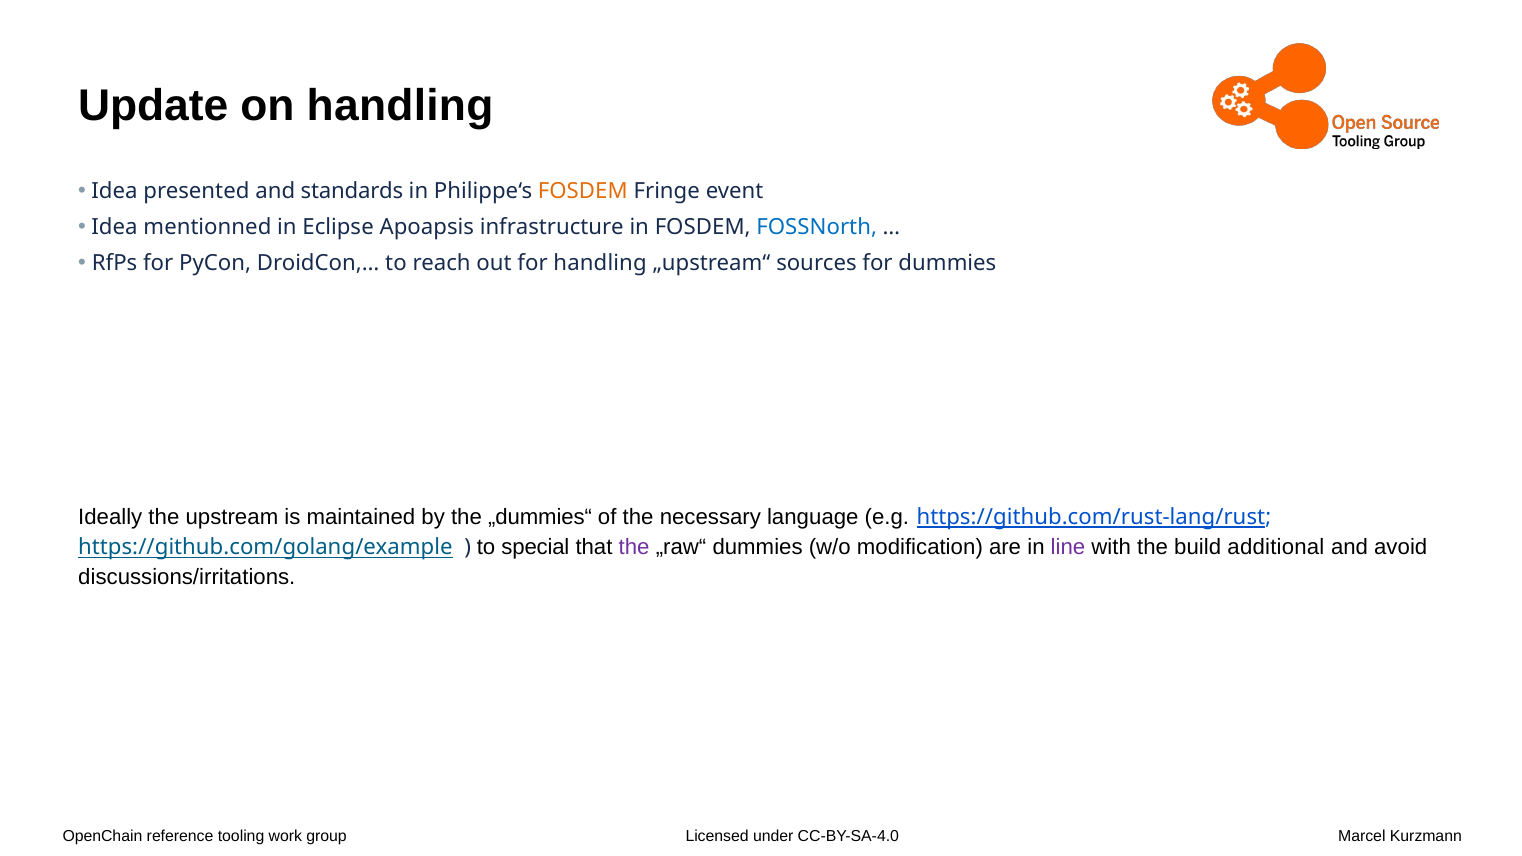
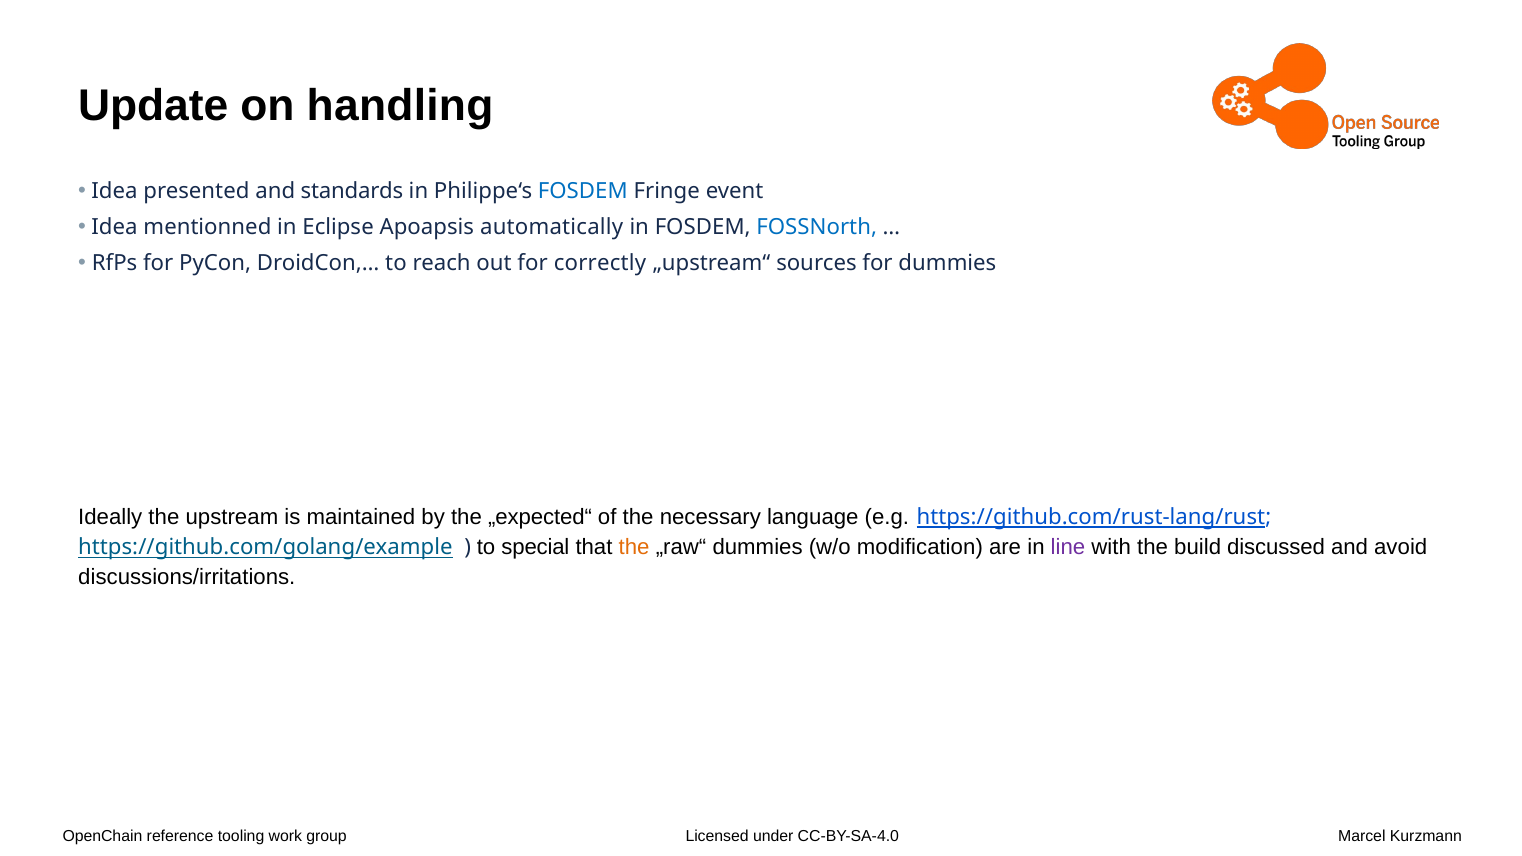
FOSDEM at (583, 191) colour: orange -> blue
infrastructure: infrastructure -> automatically
for handling: handling -> correctly
„dummies“: „dummies“ -> „expected“
the at (634, 547) colour: purple -> orange
additional: additional -> discussed
